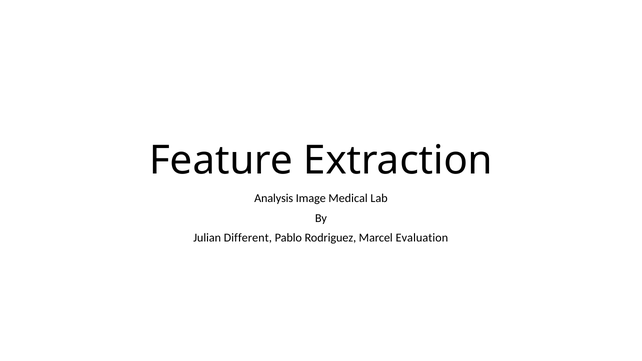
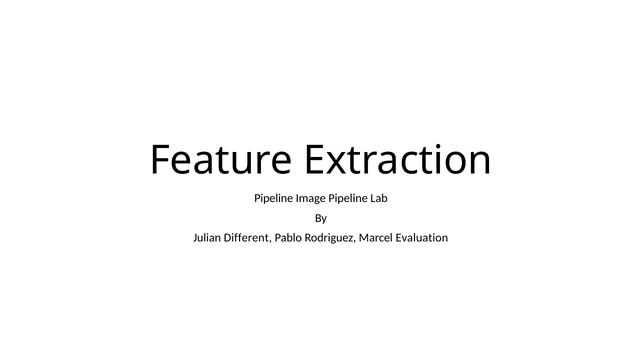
Analysis at (274, 199): Analysis -> Pipeline
Image Medical: Medical -> Pipeline
